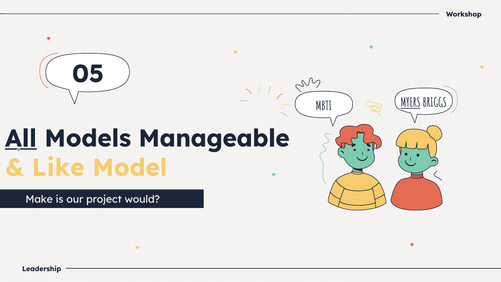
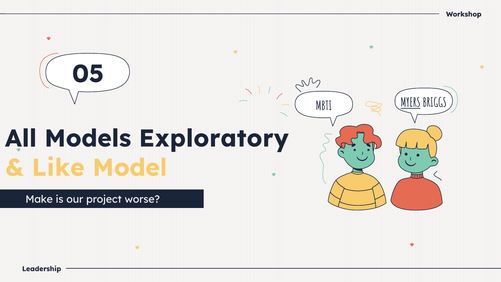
All underline: present -> none
Manageable: Manageable -> Exploratory
would: would -> worse
